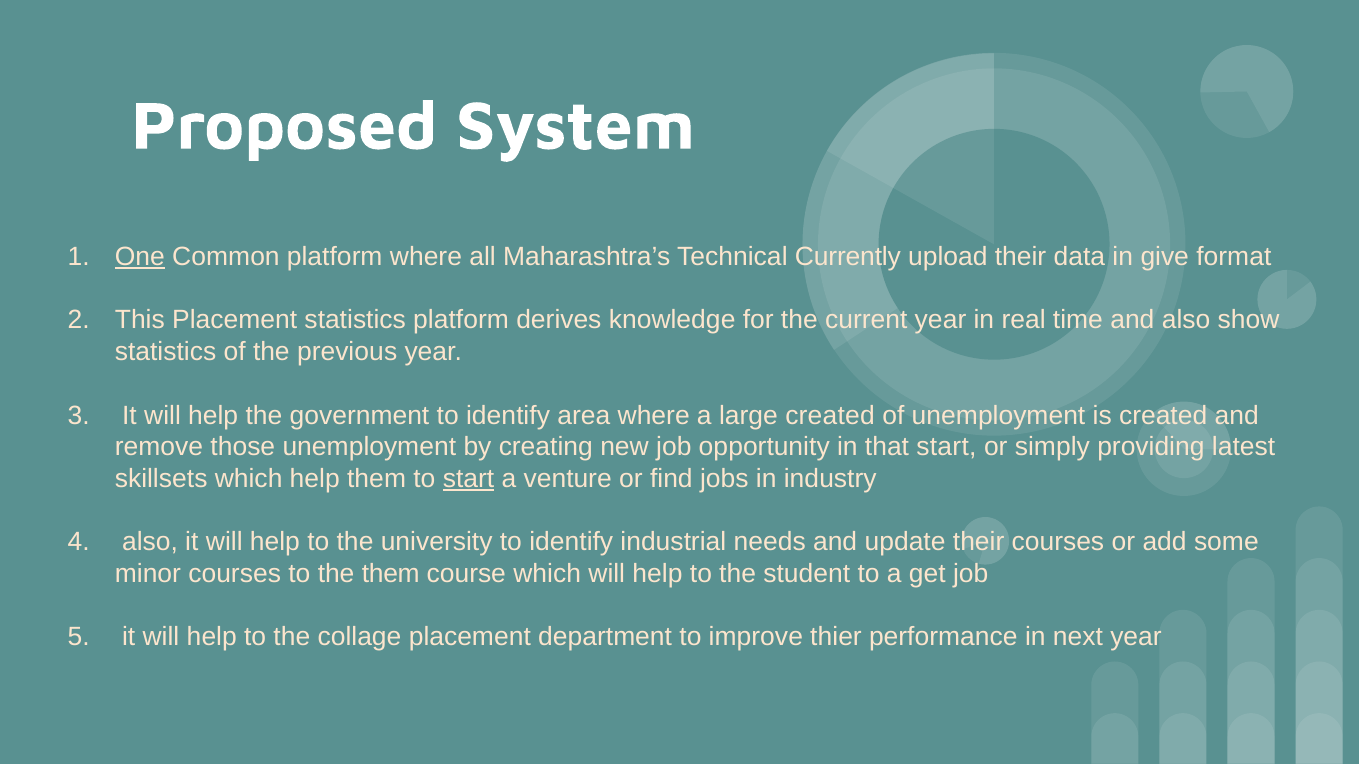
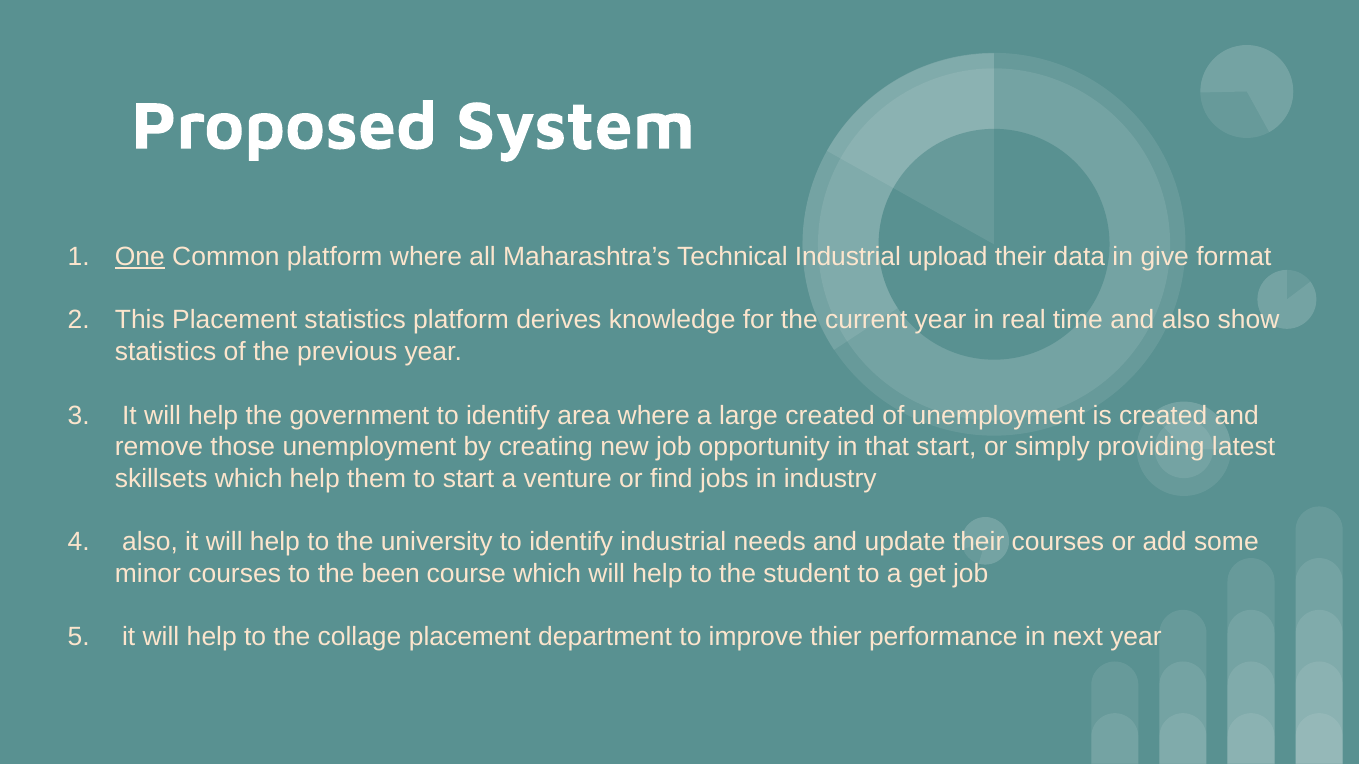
Technical Currently: Currently -> Industrial
start at (469, 479) underline: present -> none
the them: them -> been
